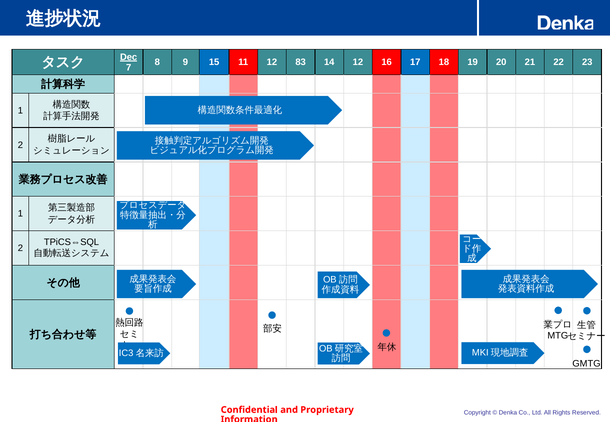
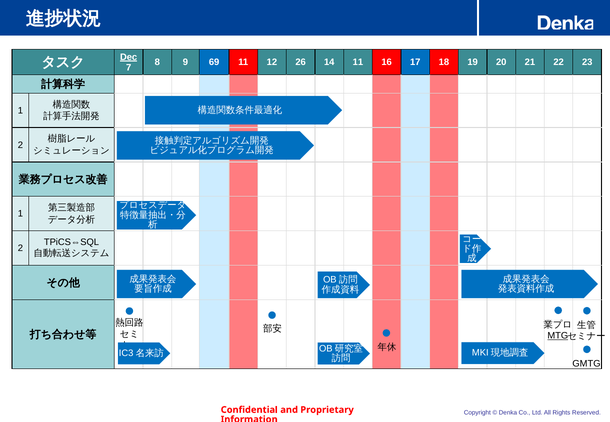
15: 15 -> 69
83: 83 -> 26
14 12: 12 -> 11
MTG underline: none -> present
